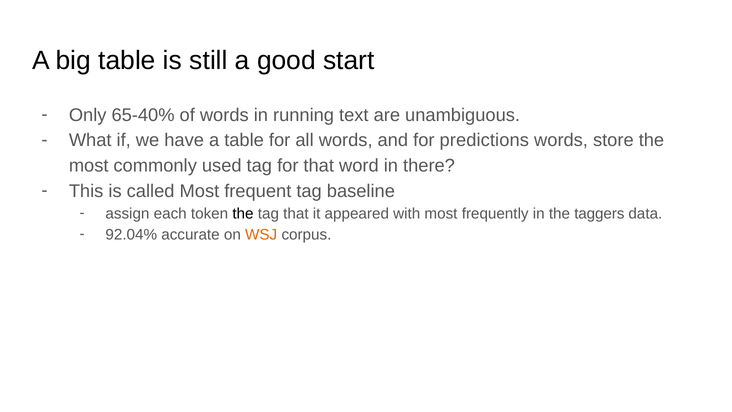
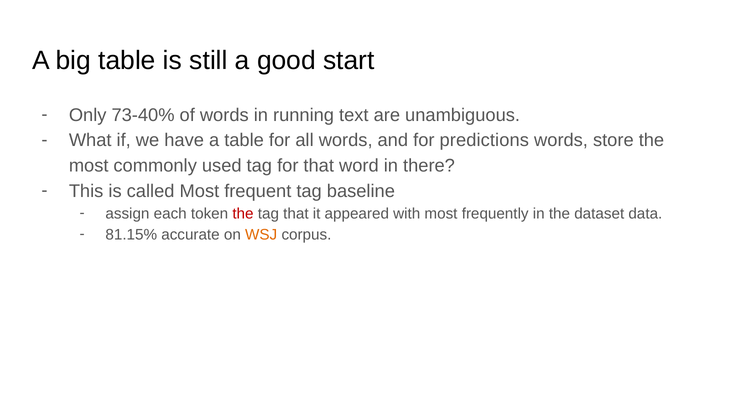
65-40%: 65-40% -> 73-40%
the at (243, 214) colour: black -> red
taggers: taggers -> dataset
92.04%: 92.04% -> 81.15%
